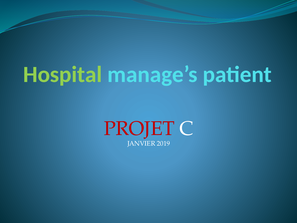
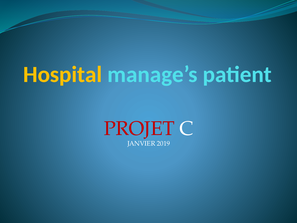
Hospital colour: light green -> yellow
